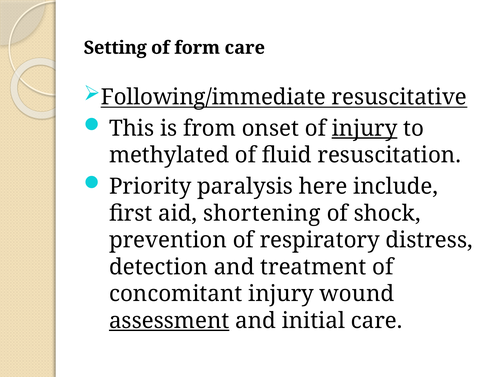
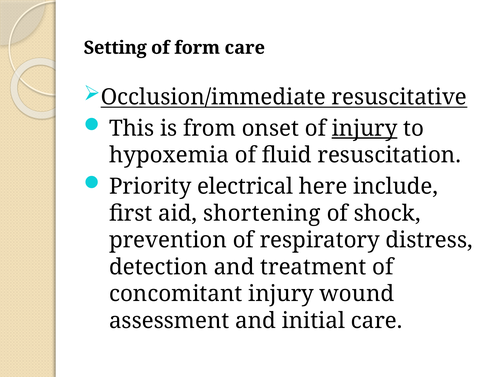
Following/immediate: Following/immediate -> Occlusion/immediate
methylated: methylated -> hypoxemia
paralysis: paralysis -> electrical
assessment underline: present -> none
